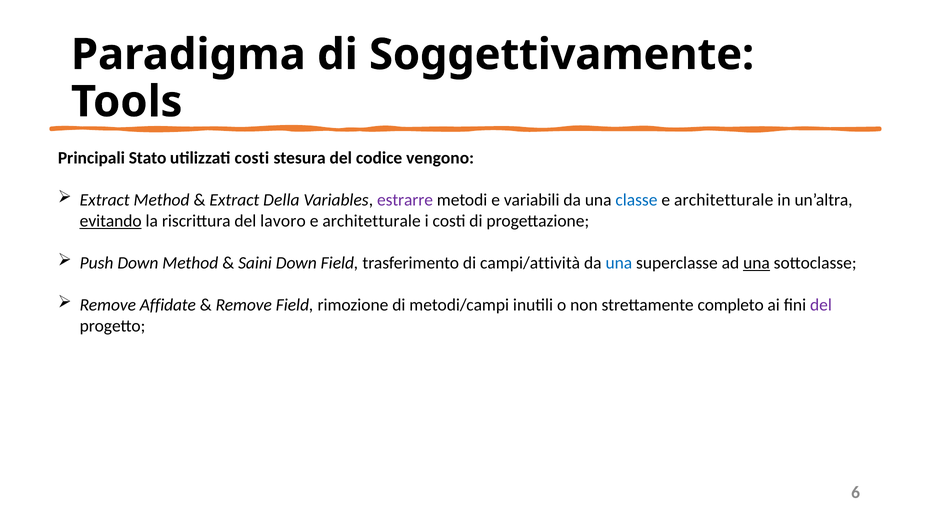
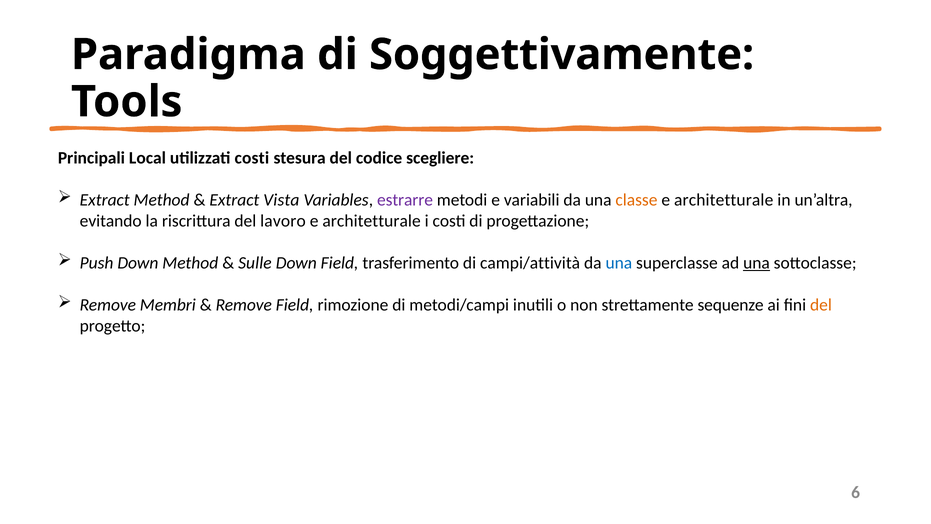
Stato: Stato -> Local
vengono: vengono -> scegliere
Della: Della -> Vista
classe colour: blue -> orange
evitando underline: present -> none
Saini: Saini -> Sulle
Affidate: Affidate -> Membri
completo: completo -> sequenze
del at (821, 305) colour: purple -> orange
